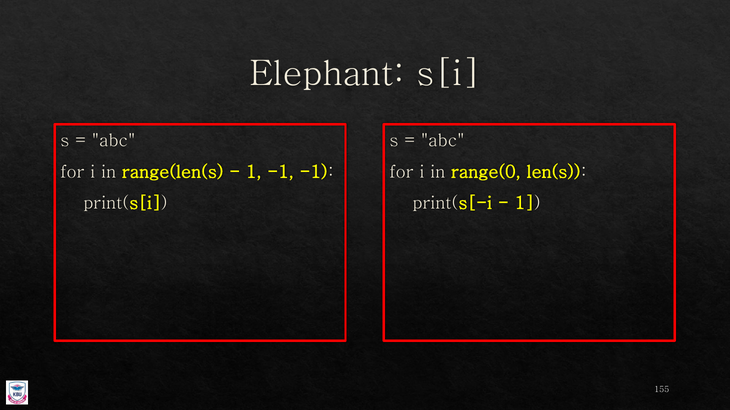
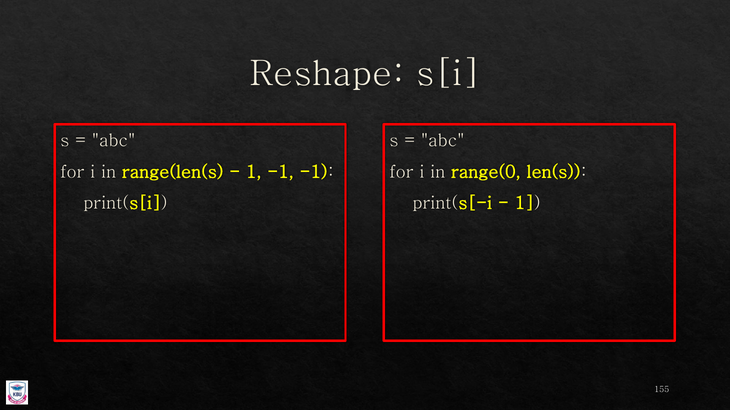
Elephant: Elephant -> Reshape
